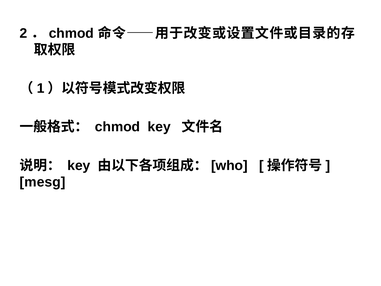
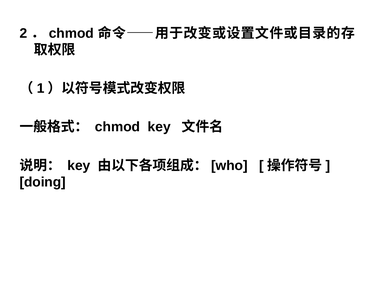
mesg: mesg -> doing
